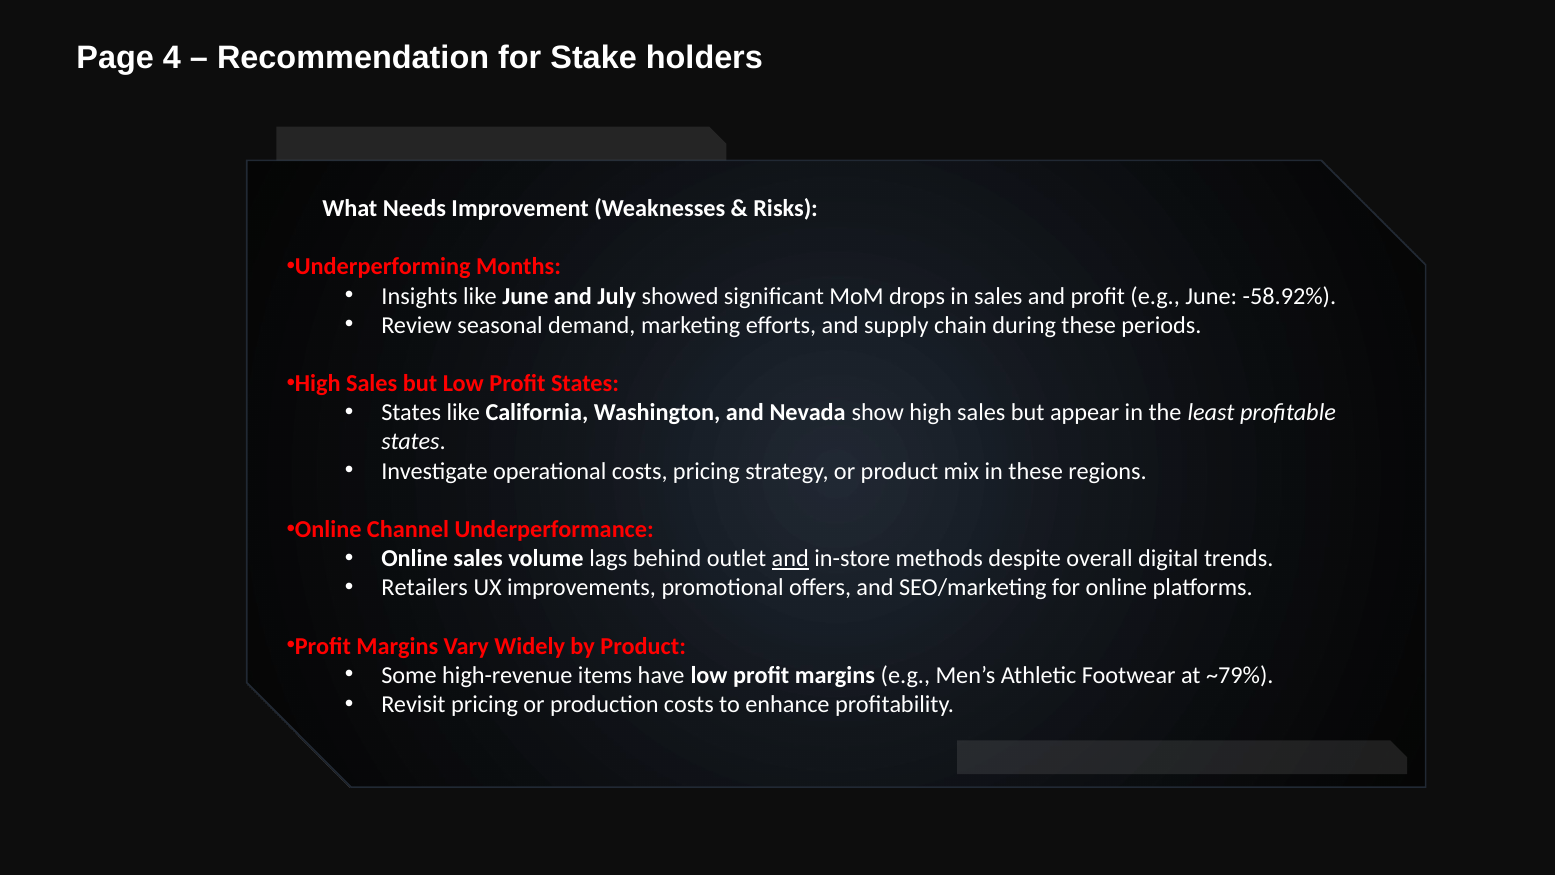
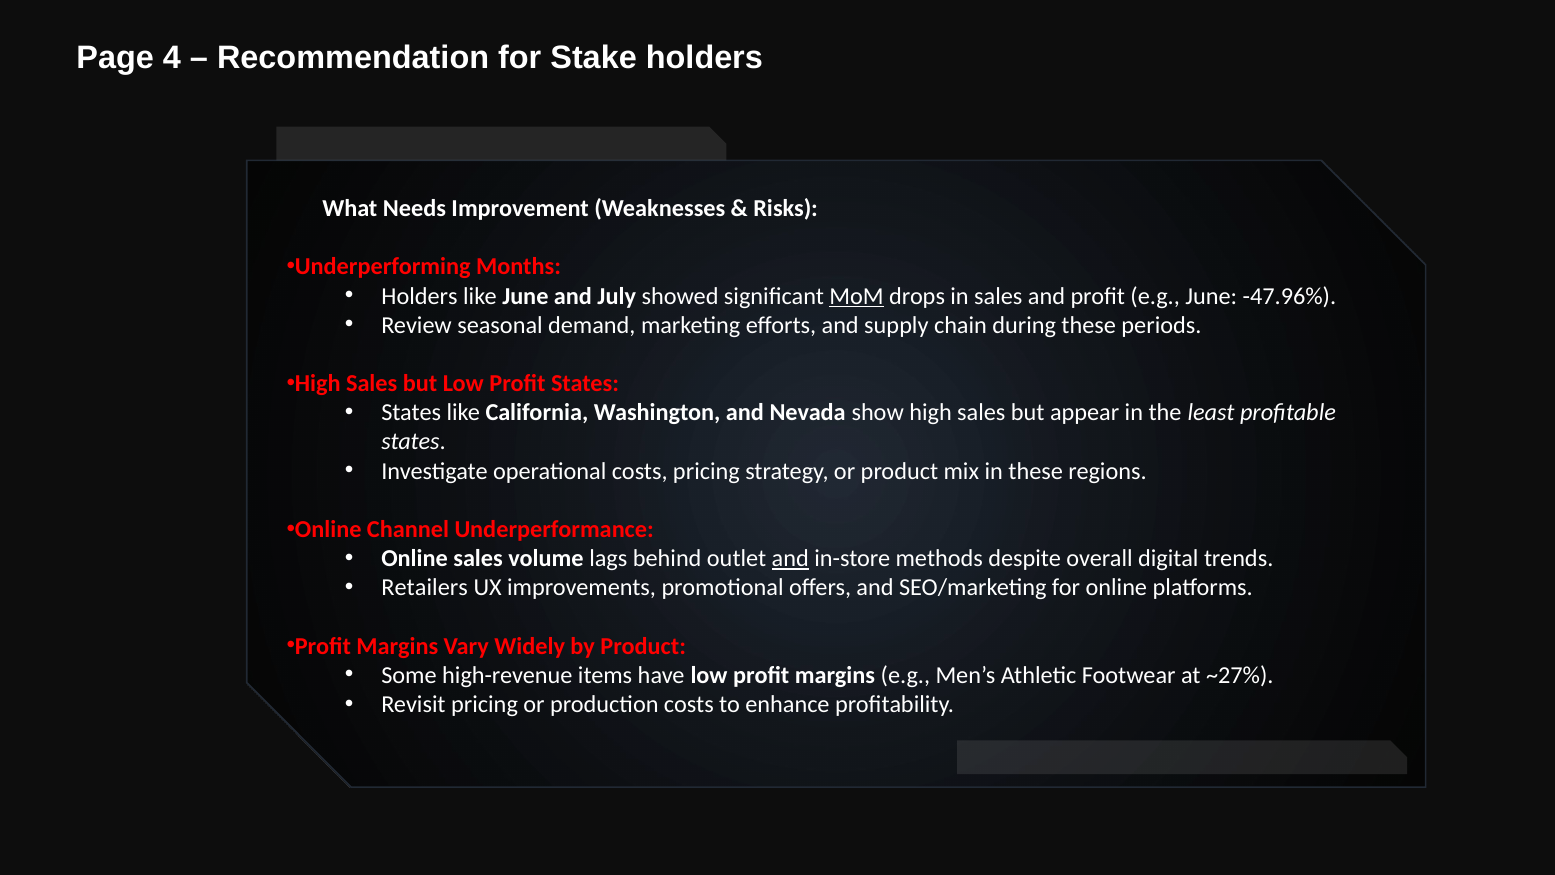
Insights at (419, 296): Insights -> Holders
MoM underline: none -> present
-58.92%: -58.92% -> -47.96%
~79%: ~79% -> ~27%
